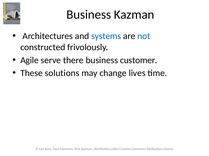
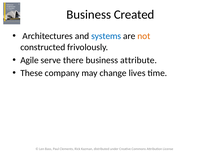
Business Kazman: Kazman -> Created
not colour: blue -> orange
customer: customer -> attribute
solutions: solutions -> company
